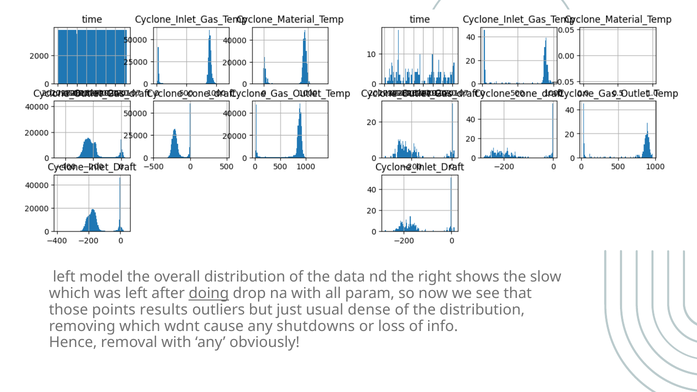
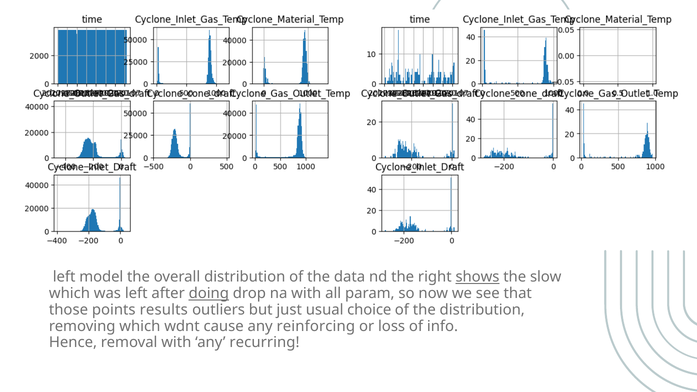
shows underline: none -> present
dense: dense -> choice
shutdowns: shutdowns -> reinforcing
obviously: obviously -> recurring
